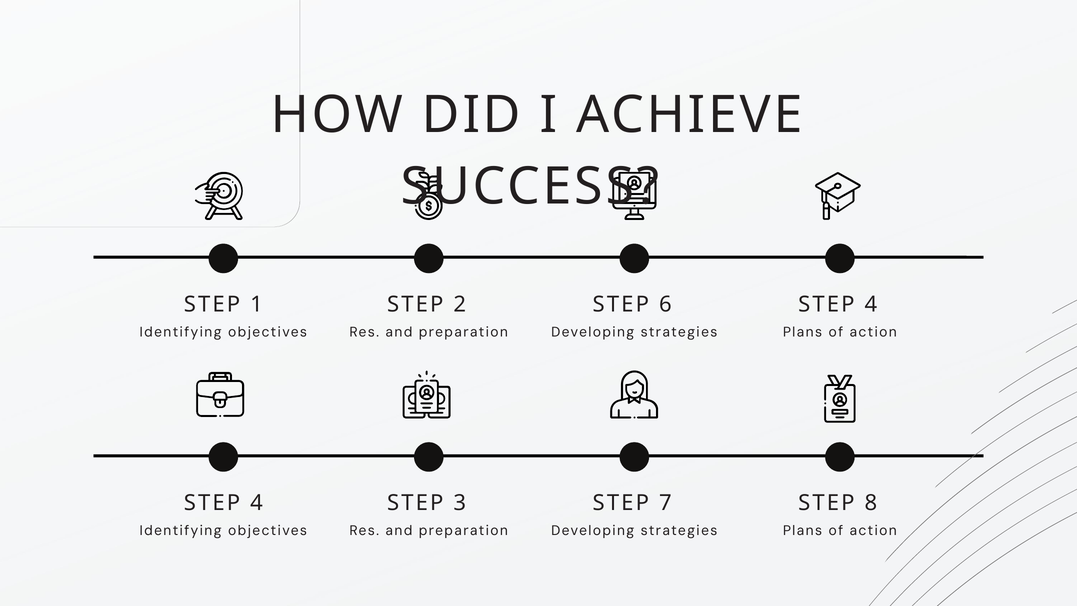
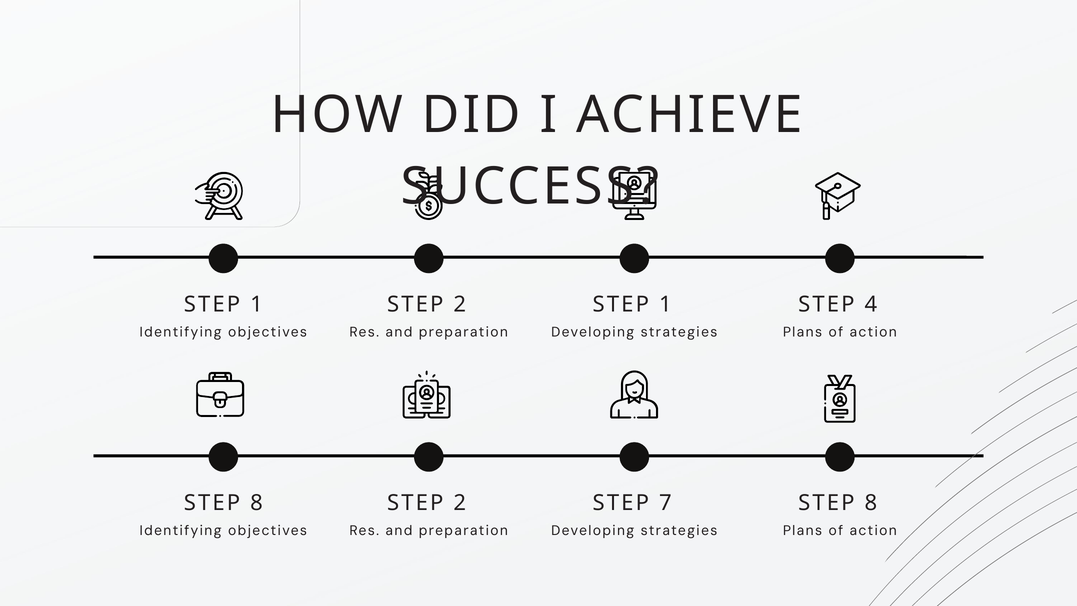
6 at (665, 304): 6 -> 1
4 at (257, 503): 4 -> 8
3 at (460, 503): 3 -> 2
